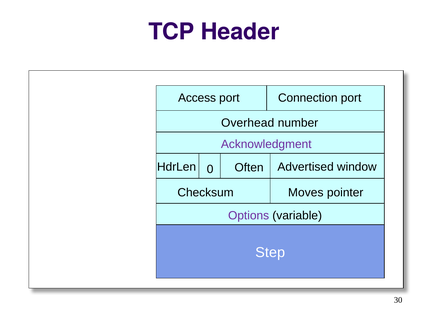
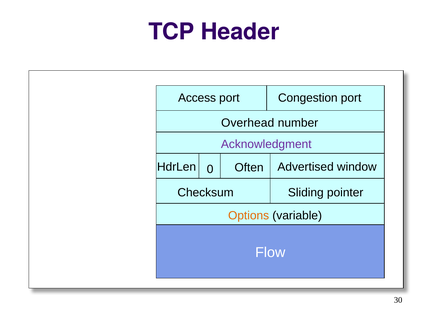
Connection: Connection -> Congestion
Moves: Moves -> Sliding
Options colour: purple -> orange
Step: Step -> Flow
